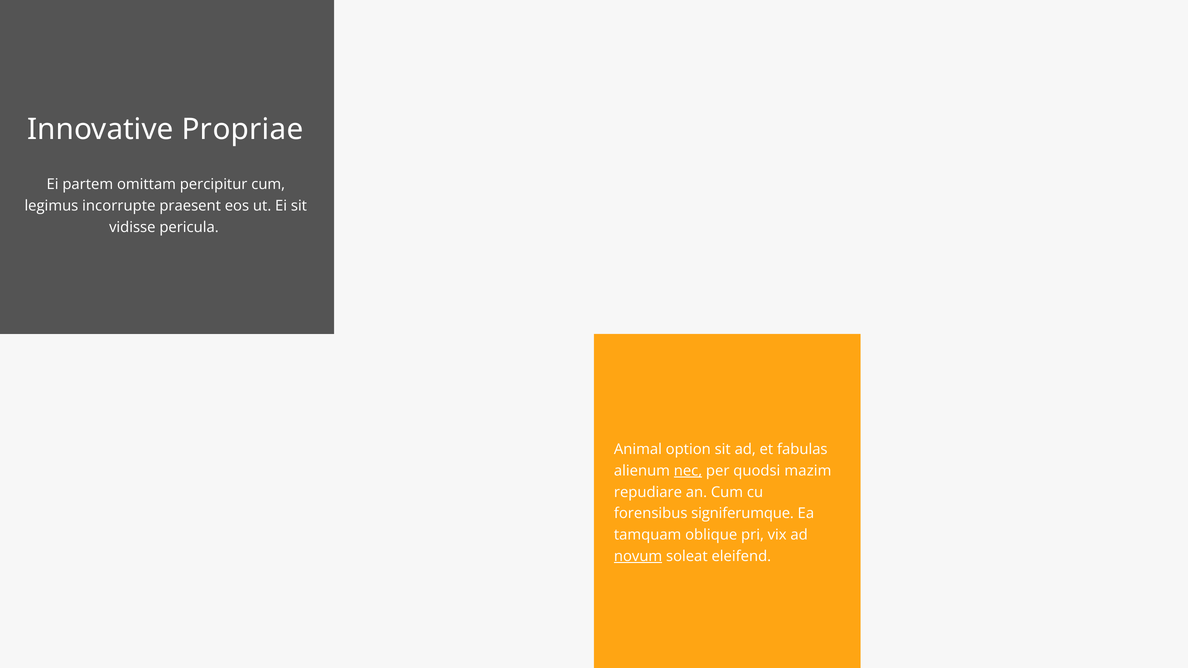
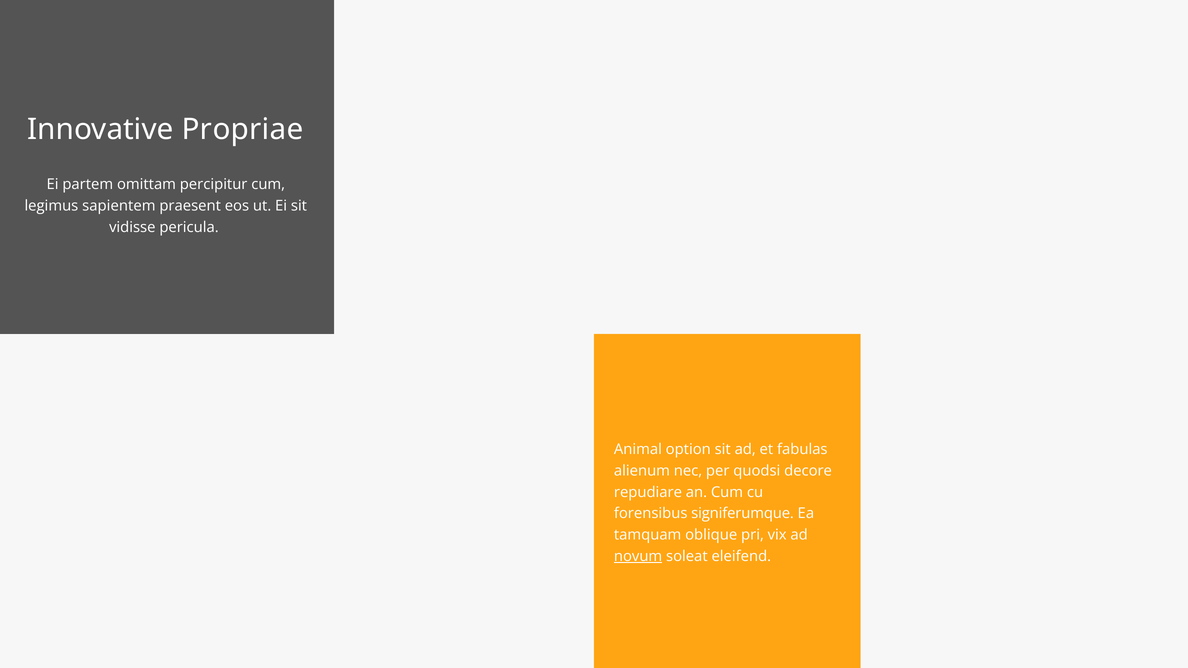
incorrupte: incorrupte -> sapientem
nec underline: present -> none
mazim: mazim -> decore
